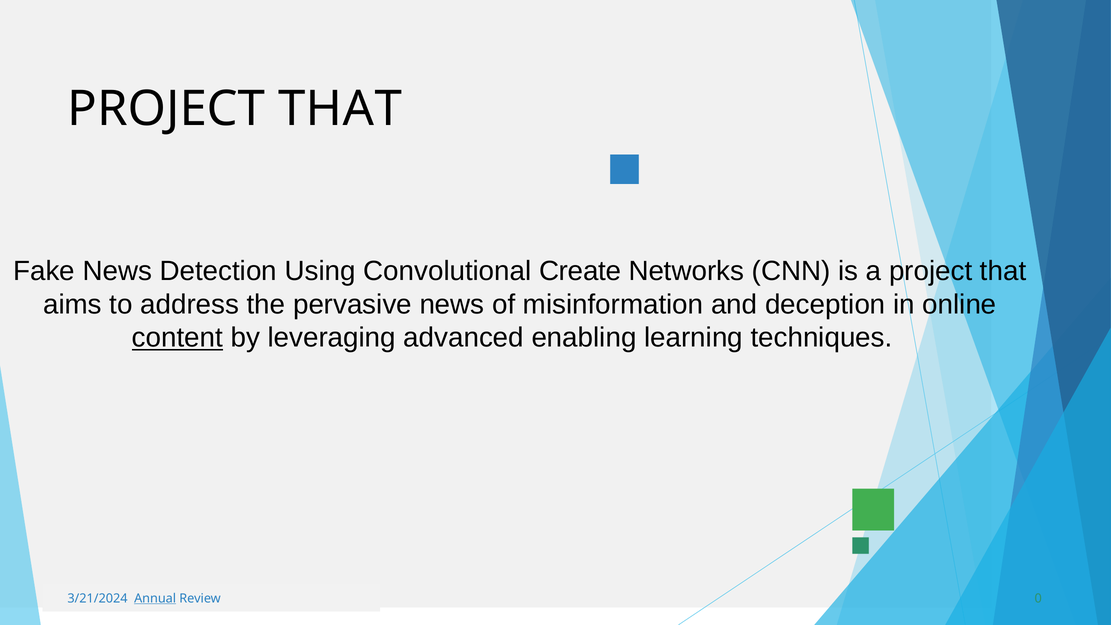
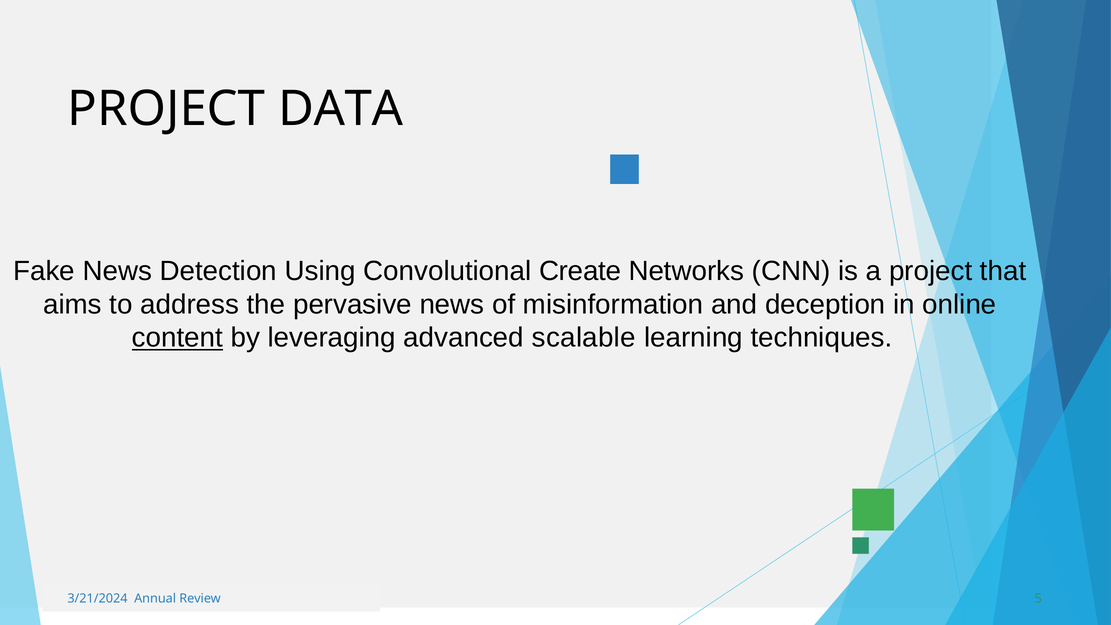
THAT at (340, 109): THAT -> DATA
enabling: enabling -> scalable
Annual underline: present -> none
0: 0 -> 5
